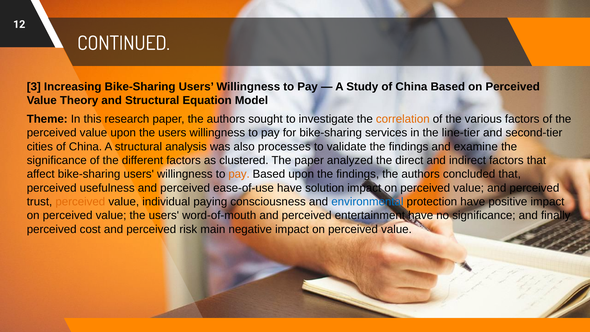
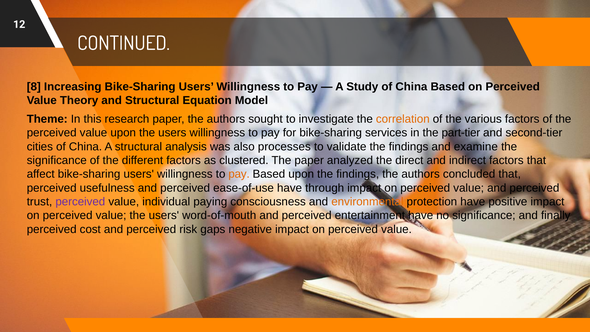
3: 3 -> 8
line-tier: line-tier -> part-tier
solution: solution -> through
perceived at (80, 202) colour: orange -> purple
environmental colour: blue -> orange
main: main -> gaps
